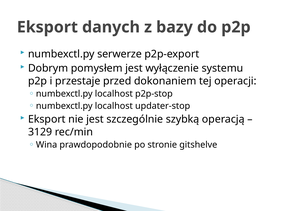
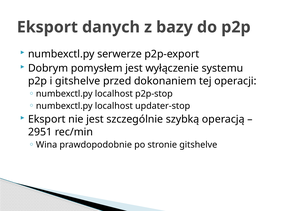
i przestaje: przestaje -> gitshelve
3129: 3129 -> 2951
